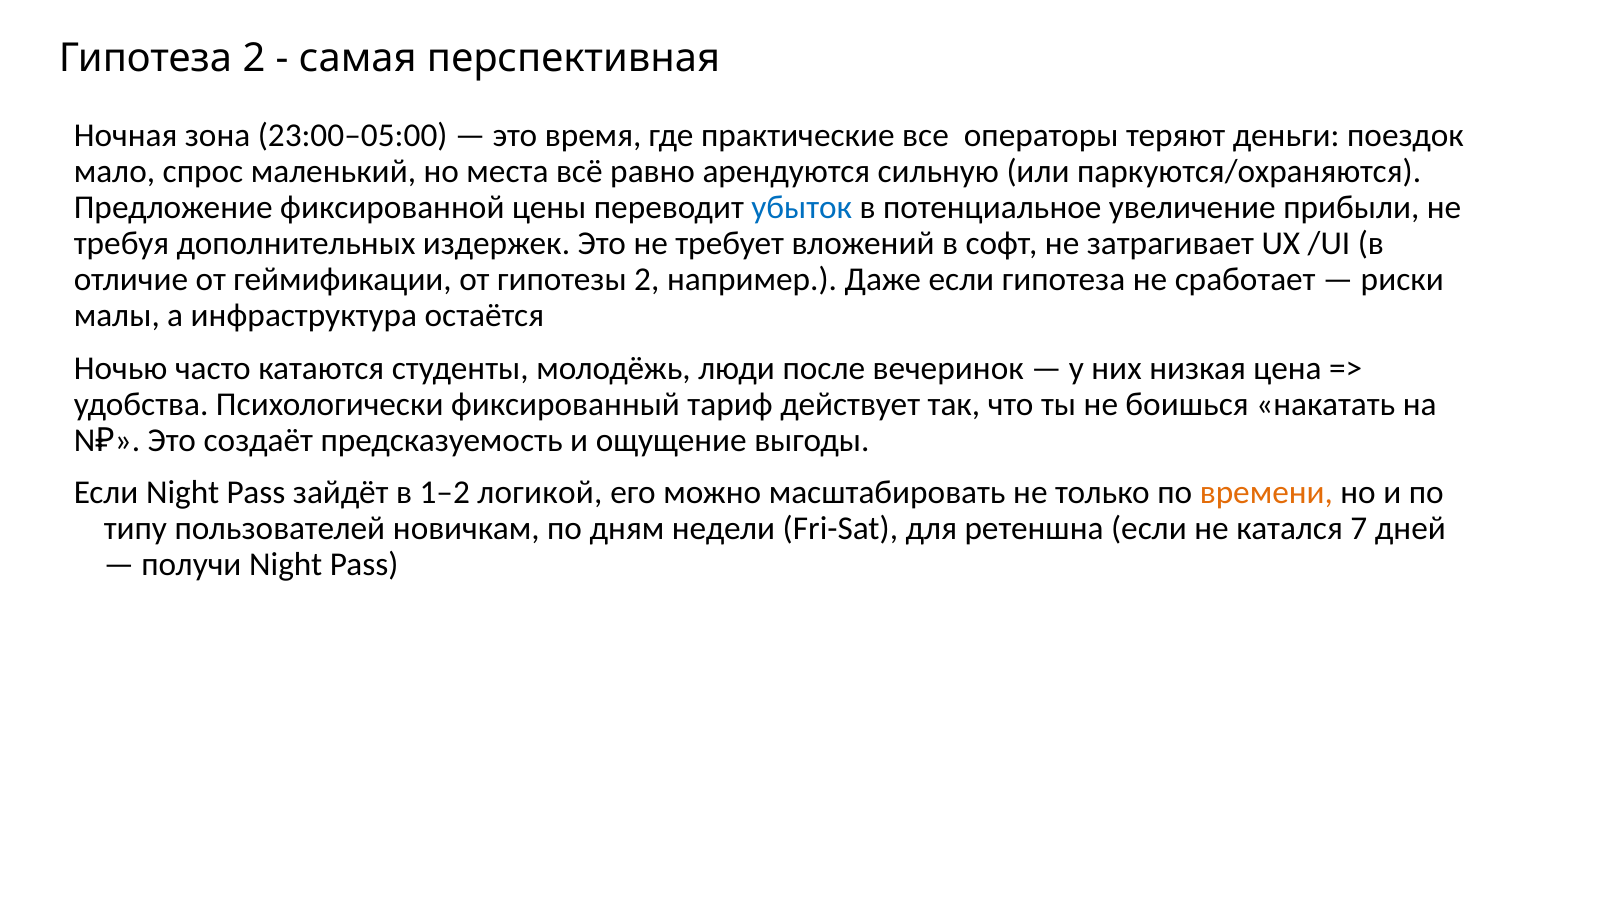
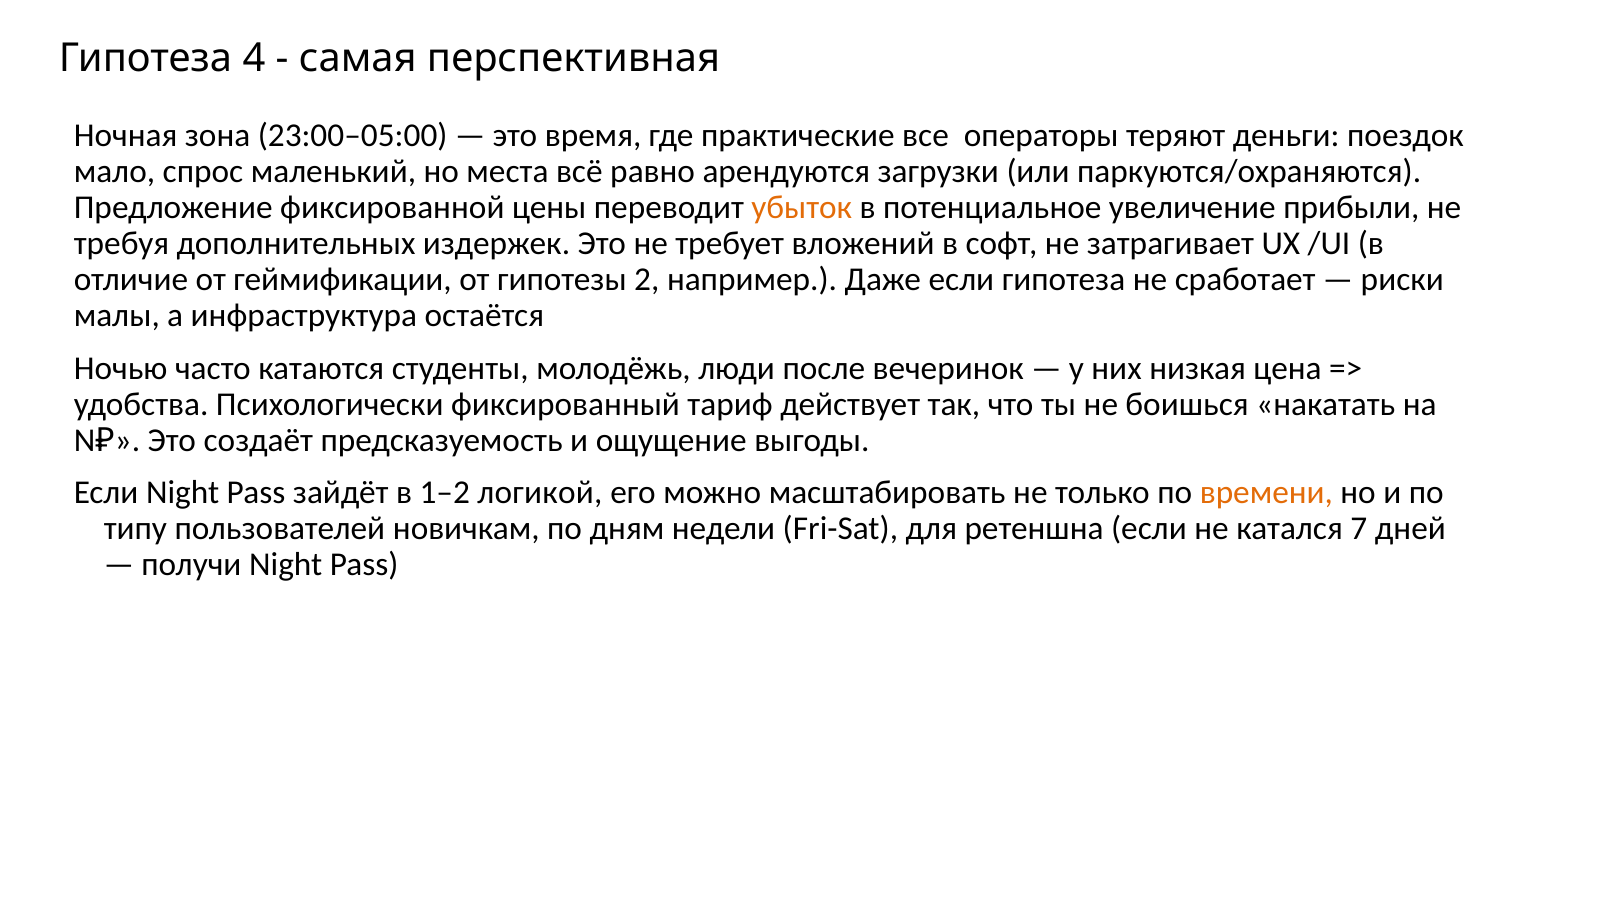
Гипотеза 2: 2 -> 4
сильную: сильную -> загрузки
убыток colour: blue -> orange
